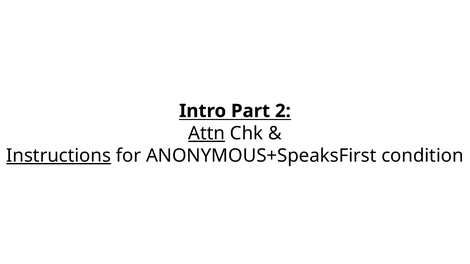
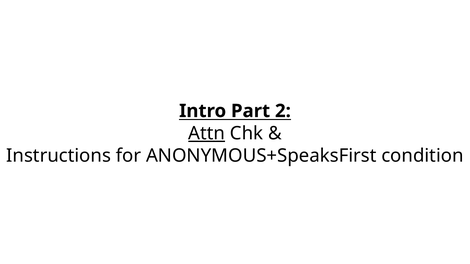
Instructions underline: present -> none
